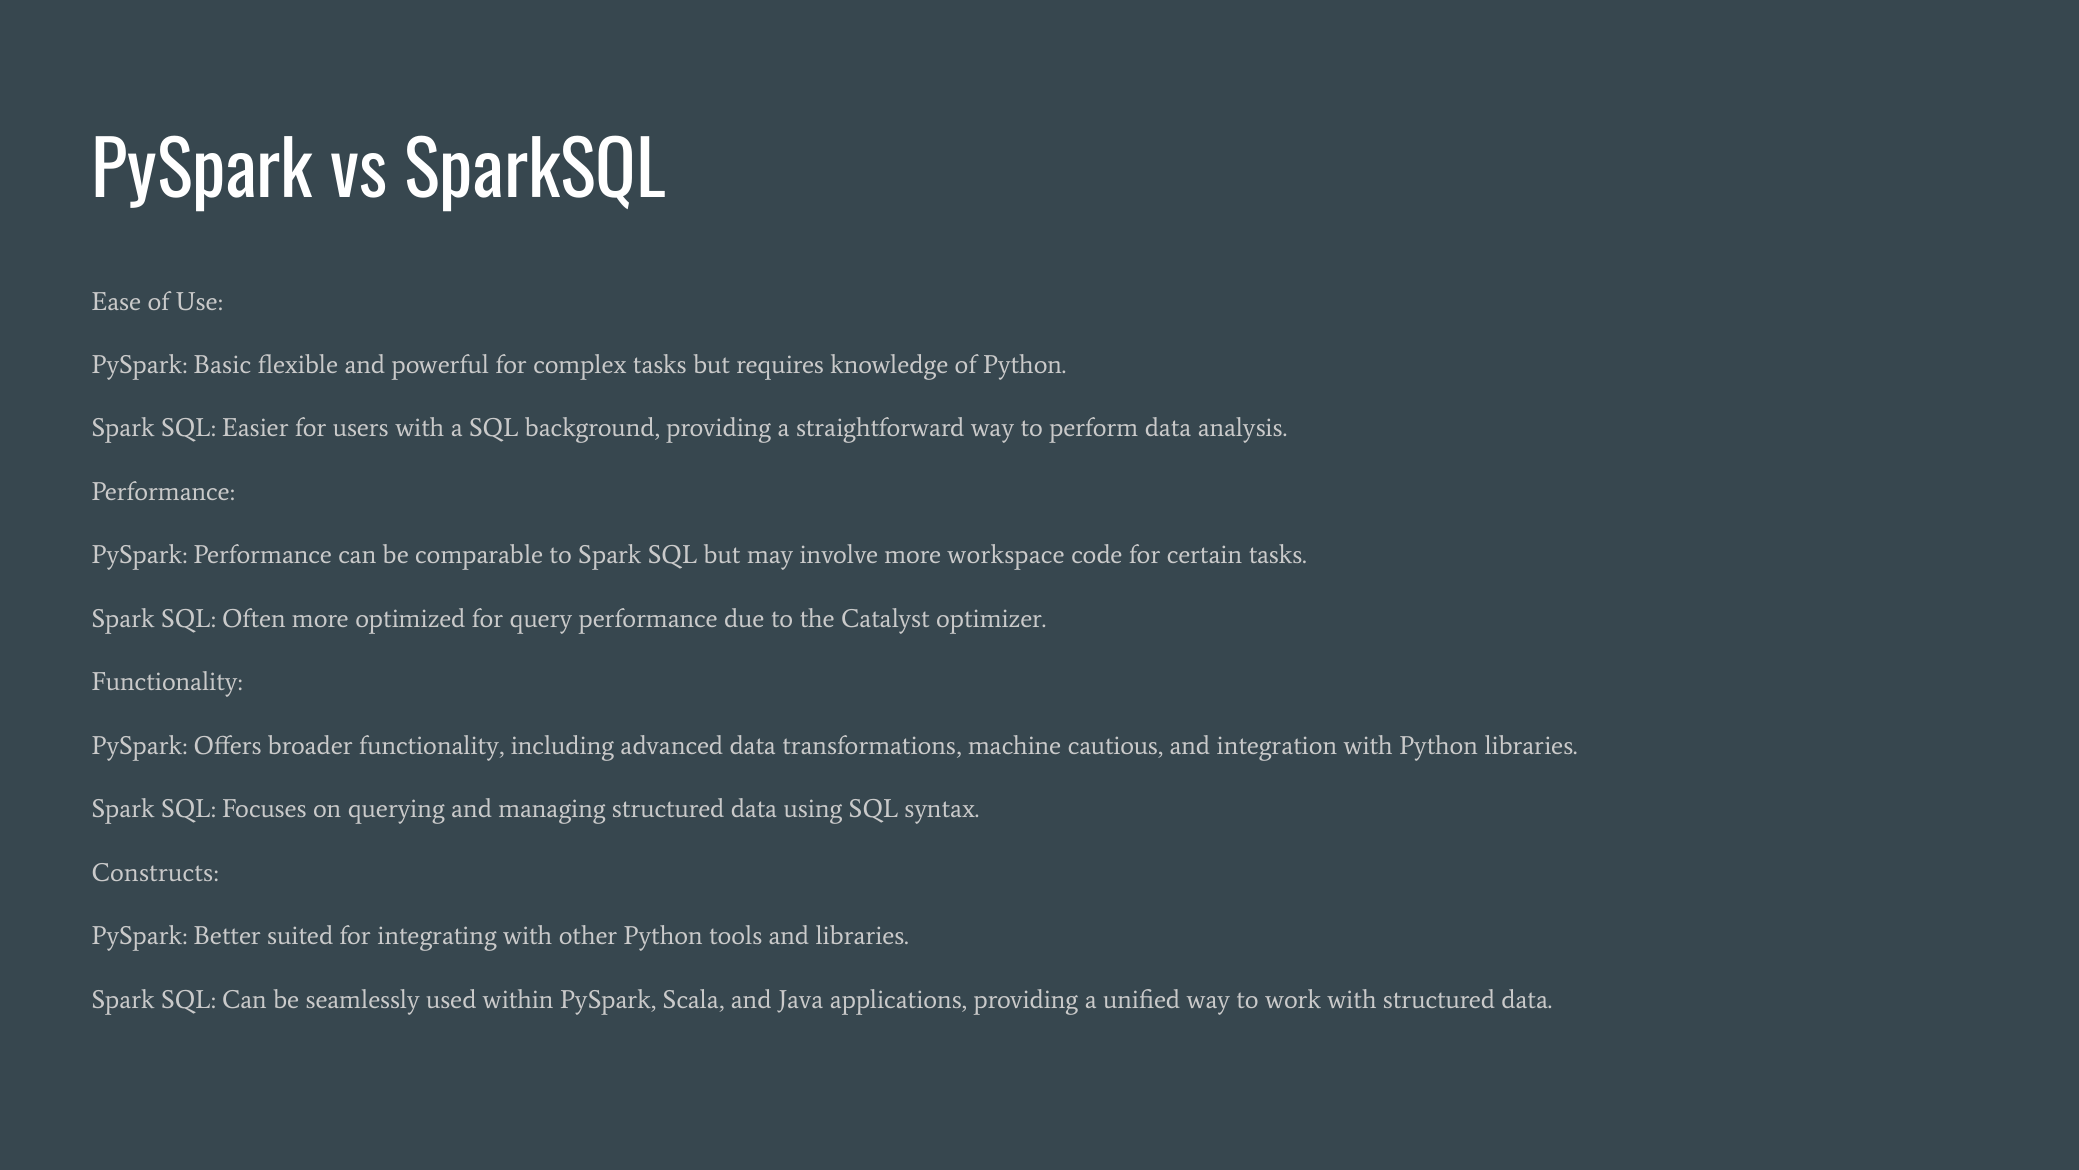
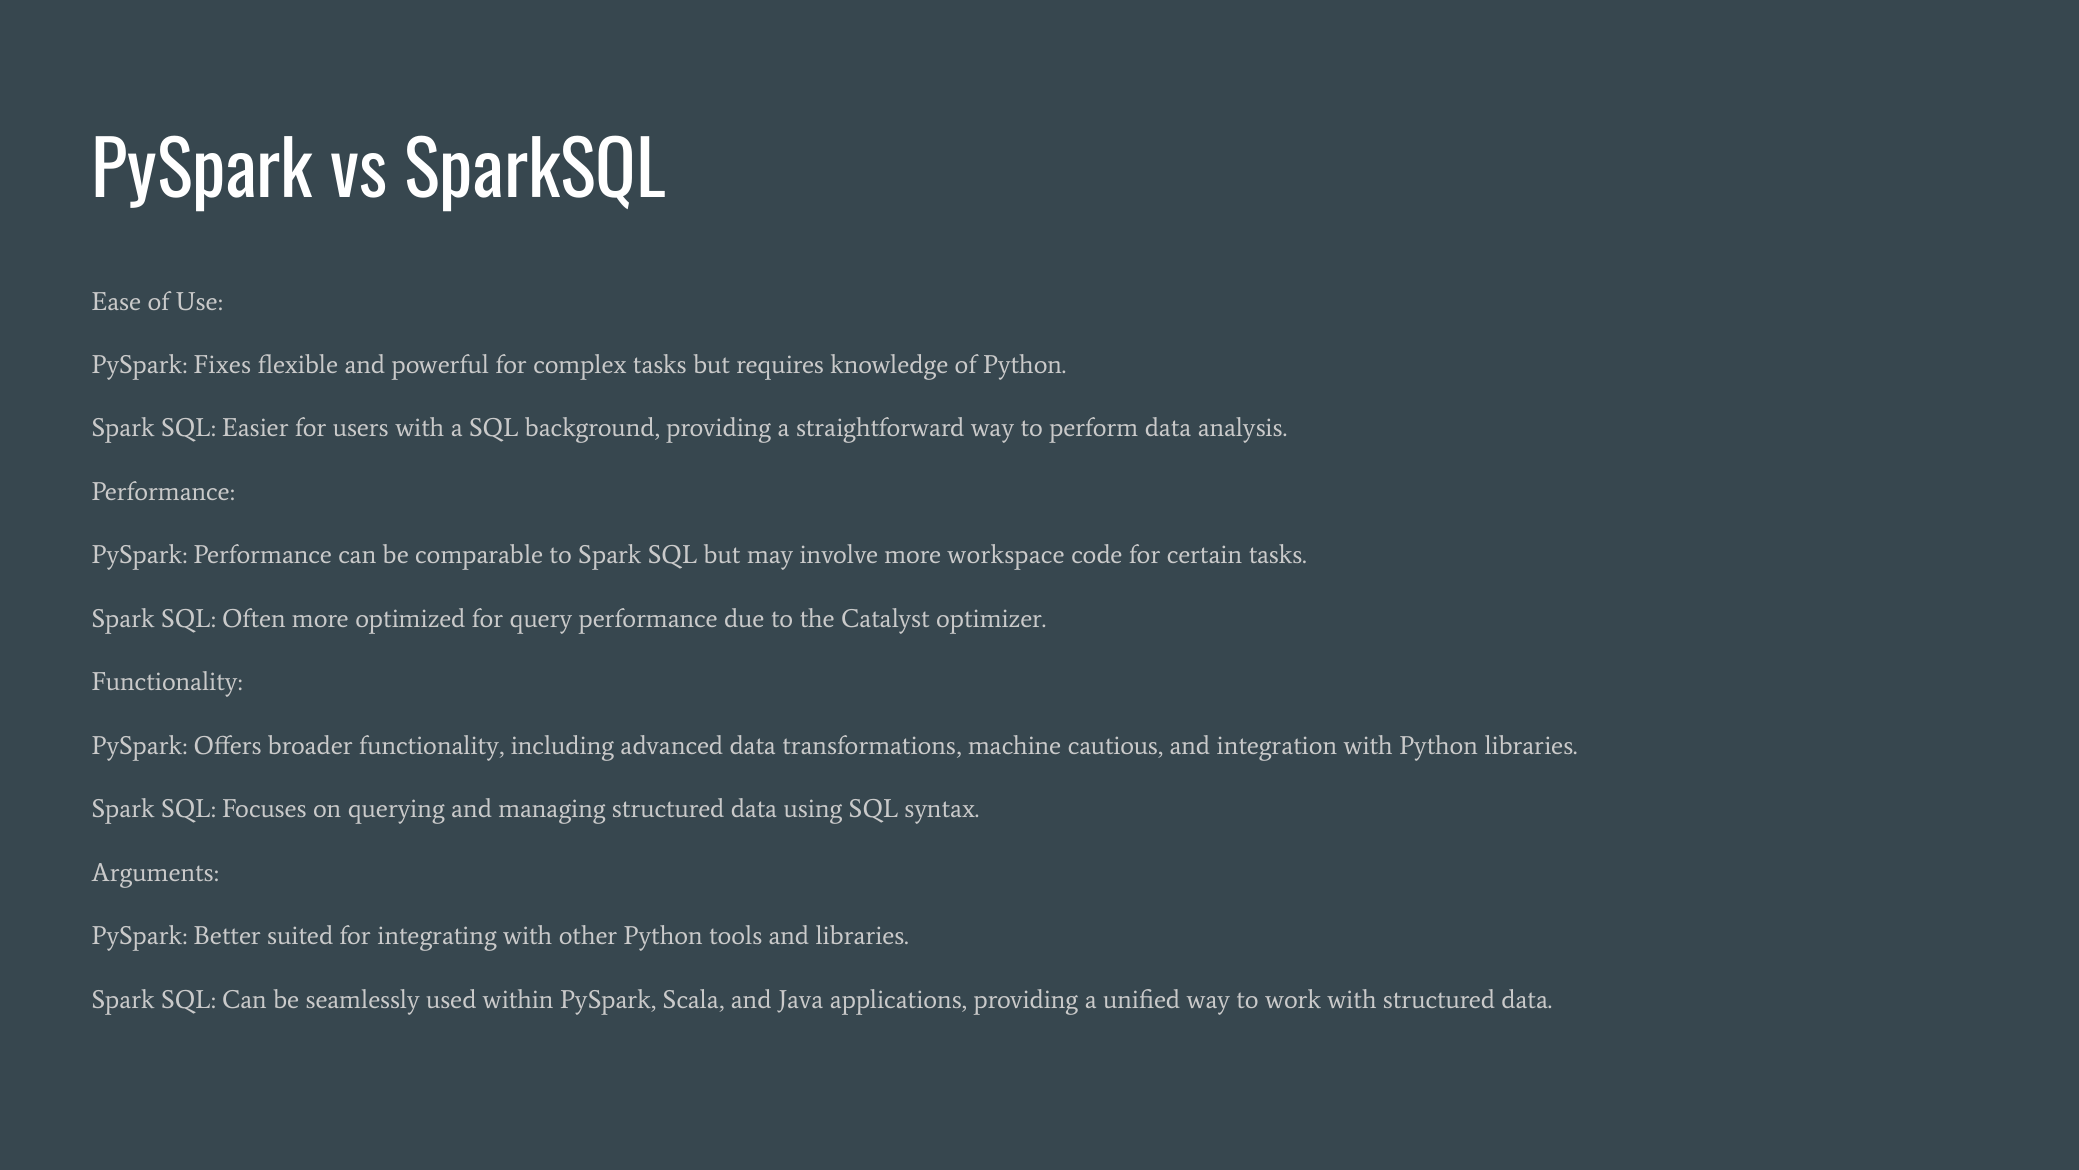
Basic: Basic -> Fixes
Constructs: Constructs -> Arguments
